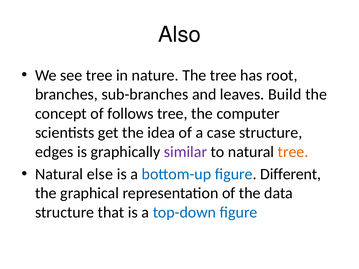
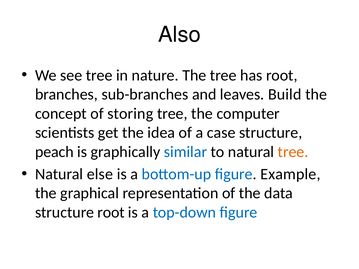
follows: follows -> storing
edges: edges -> peach
similar colour: purple -> blue
Different: Different -> Example
structure that: that -> root
